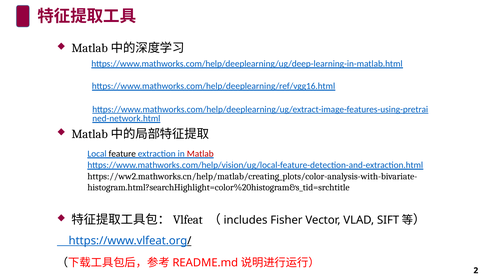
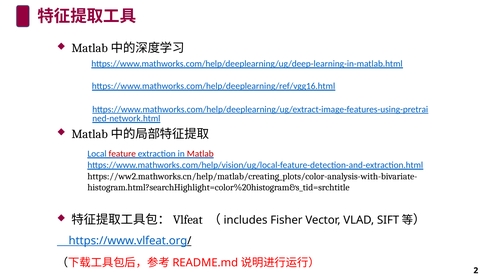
feature colour: black -> red
